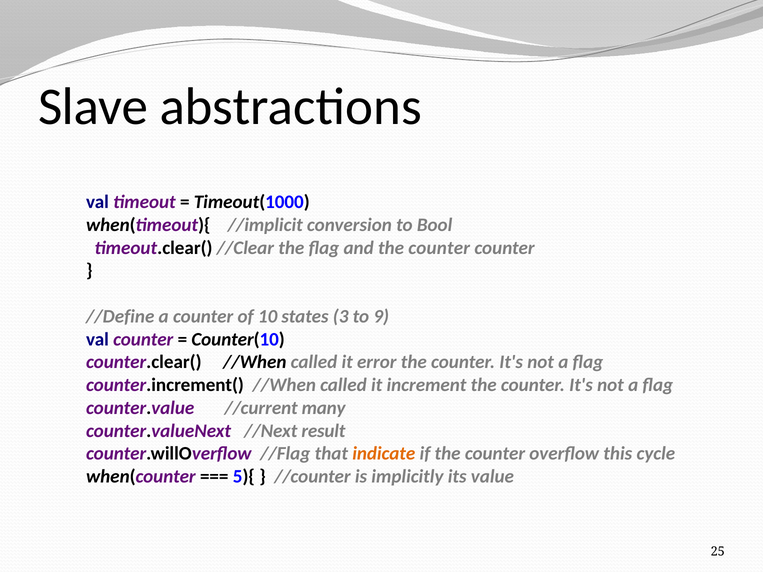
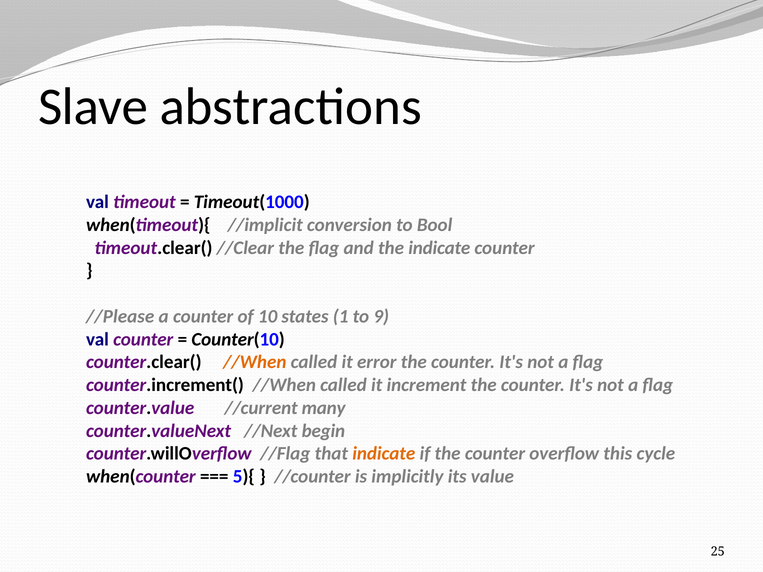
and the counter: counter -> indicate
//Define: //Define -> //Please
3: 3 -> 1
//When at (255, 362) colour: black -> orange
result: result -> begin
